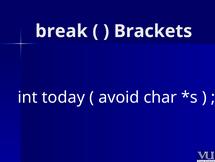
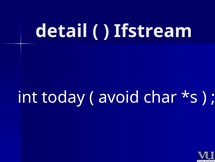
break: break -> detail
Brackets: Brackets -> Ifstream
